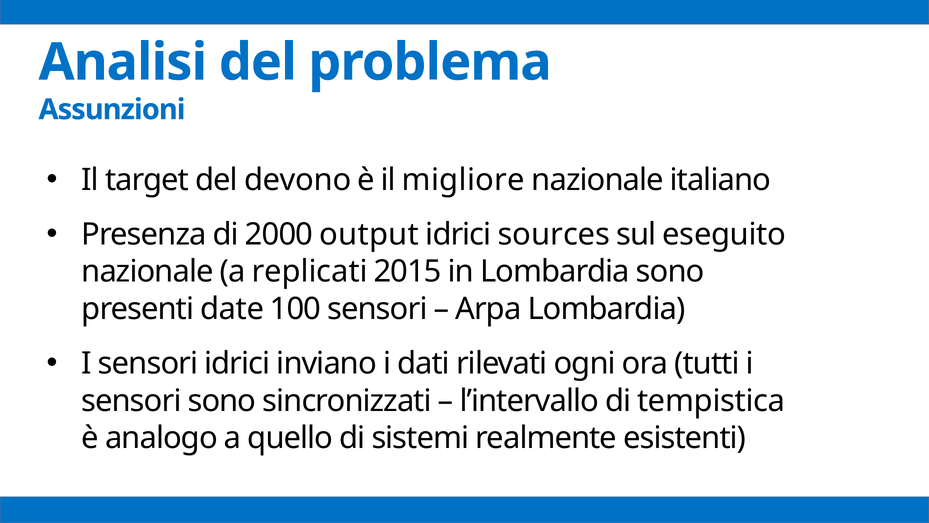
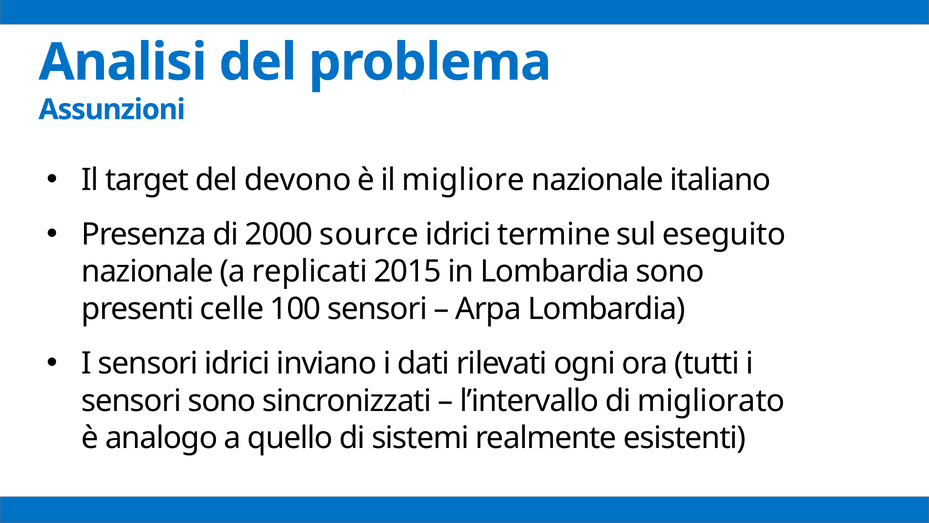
output: output -> source
sources: sources -> termine
date: date -> celle
tempistica: tempistica -> migliorato
